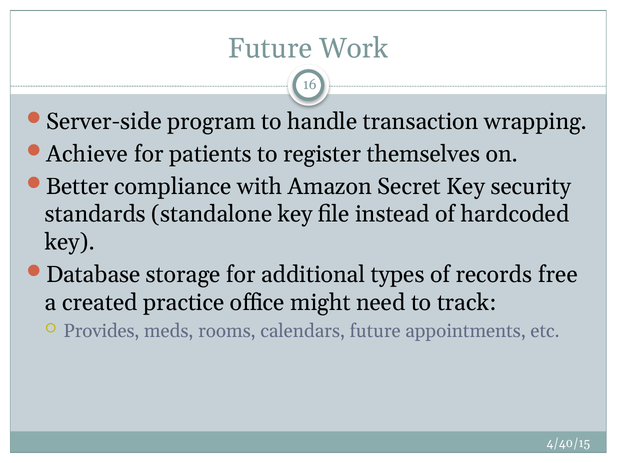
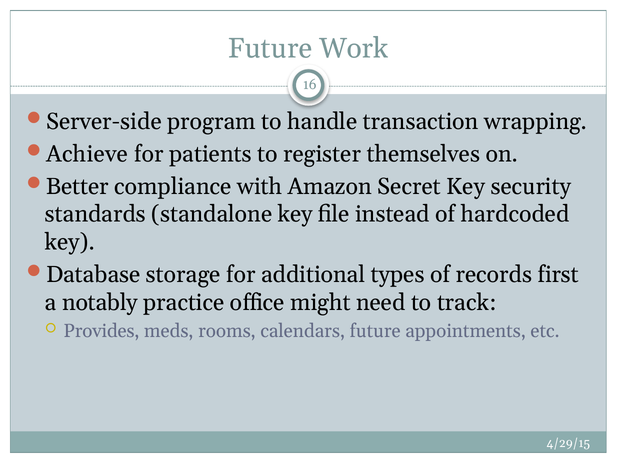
free: free -> first
created: created -> notably
4/40/15: 4/40/15 -> 4/29/15
